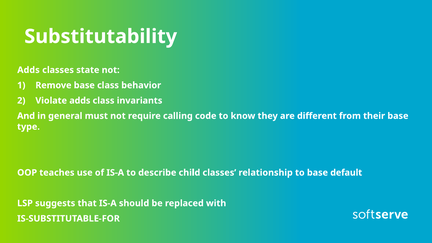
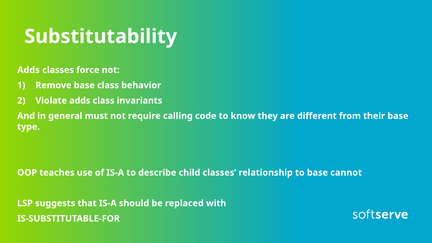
state: state -> force
default: default -> cannot
